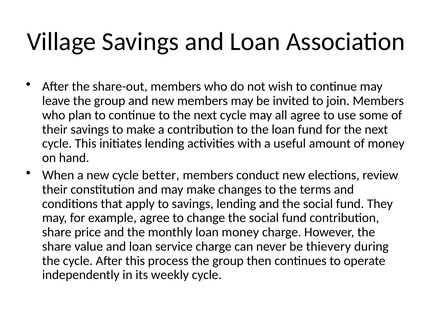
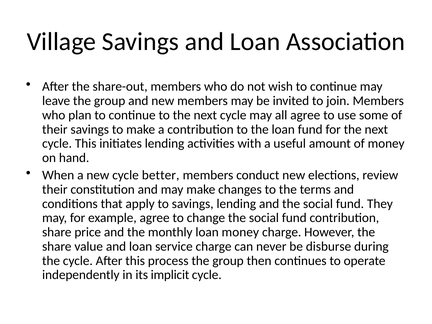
thievery: thievery -> disburse
weekly: weekly -> implicit
